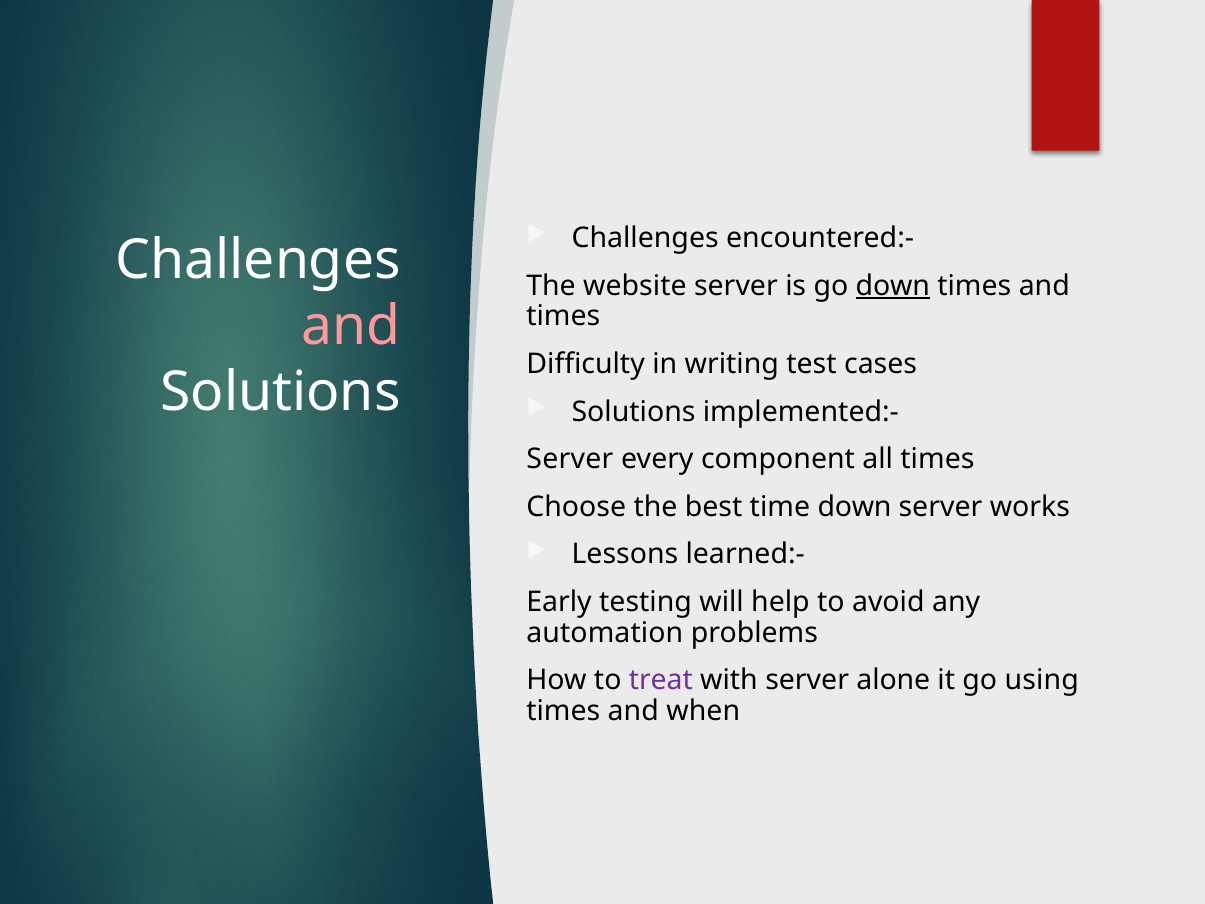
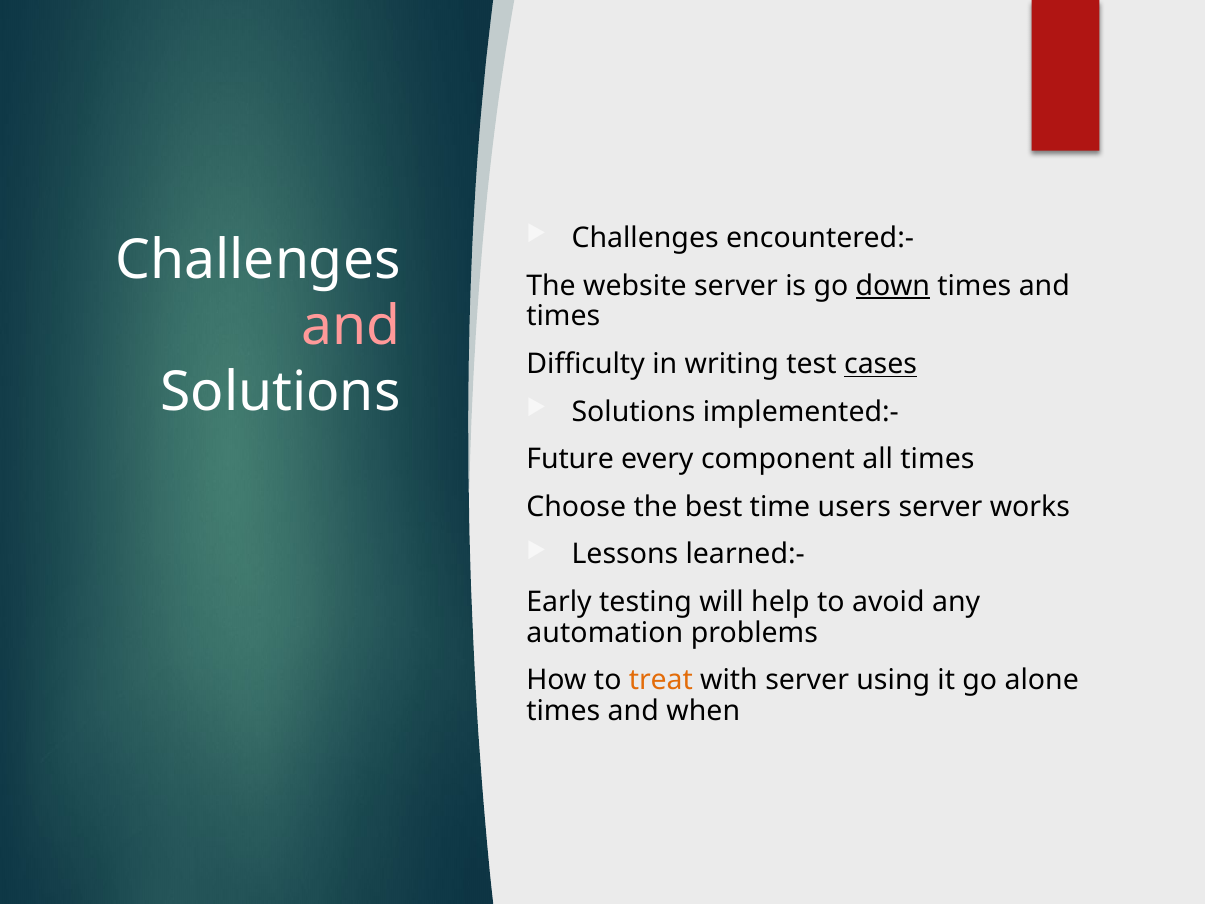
cases underline: none -> present
Server at (570, 459): Server -> Future
time down: down -> users
treat colour: purple -> orange
alone: alone -> using
using: using -> alone
